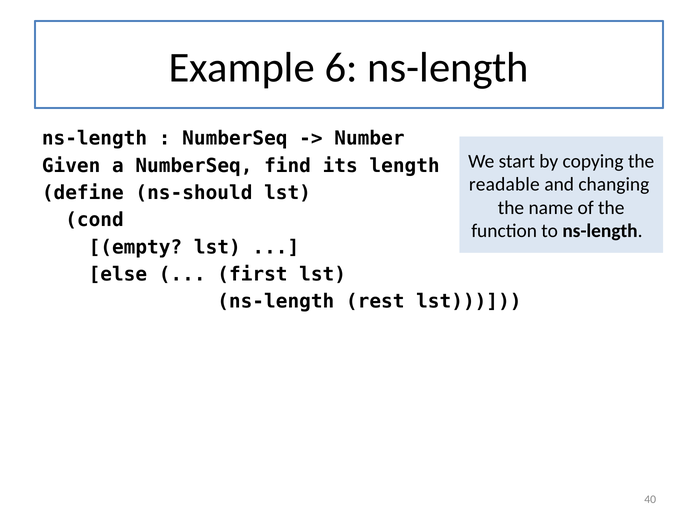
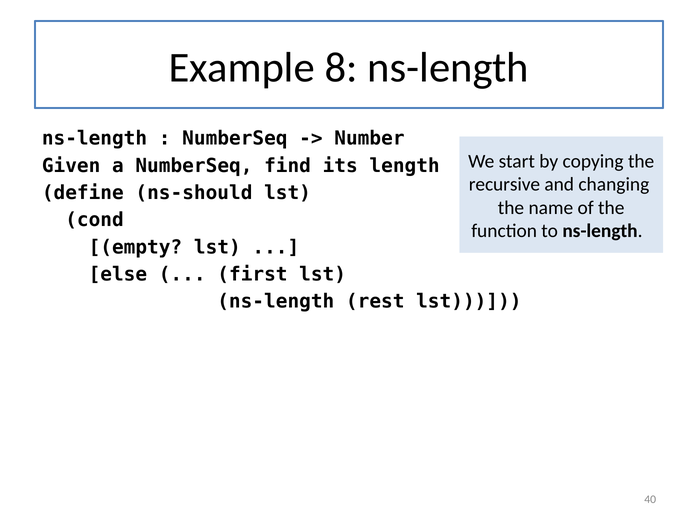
6: 6 -> 8
readable: readable -> recursive
